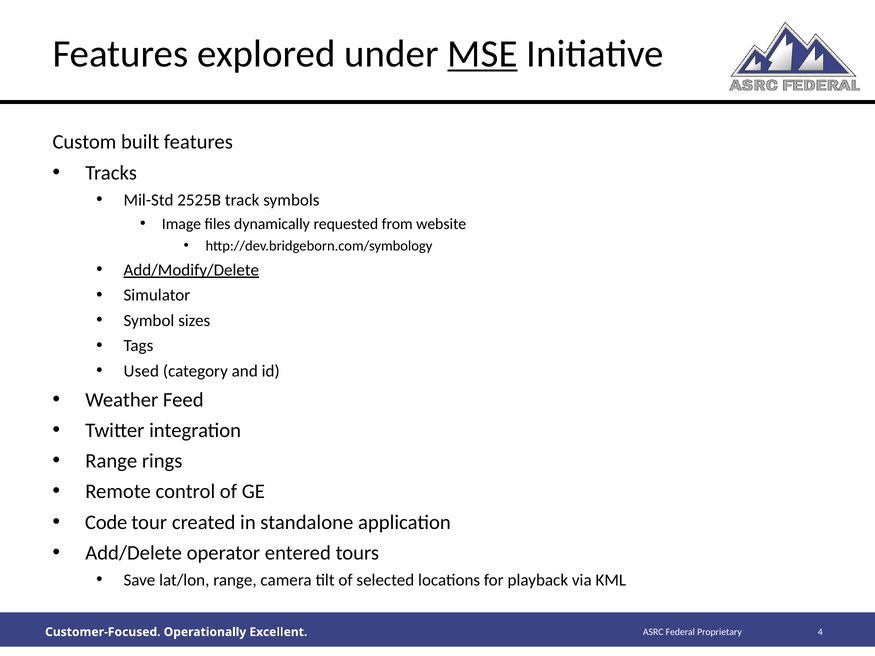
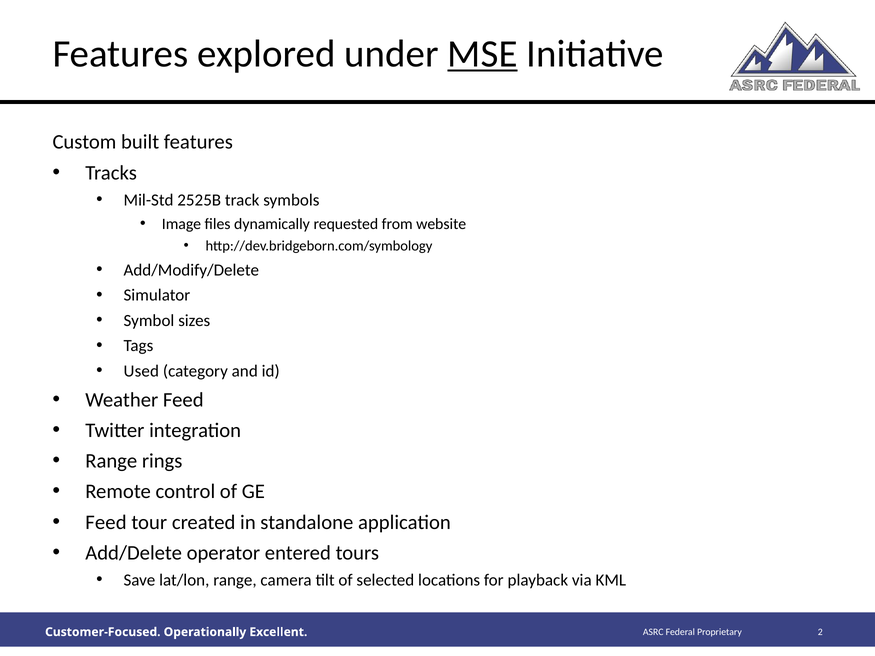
Add/Modify/Delete underline: present -> none
Code at (106, 522): Code -> Feed
4: 4 -> 2
